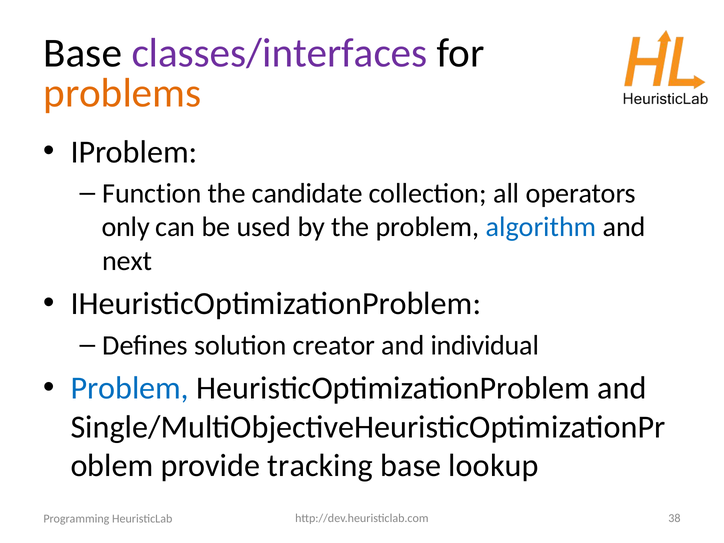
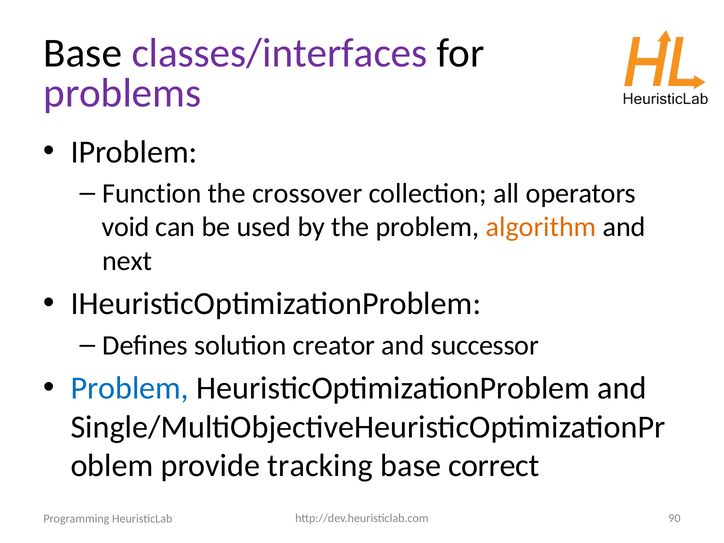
problems colour: orange -> purple
candidate: candidate -> crossover
only: only -> void
algorithm colour: blue -> orange
individual: individual -> successor
lookup: lookup -> correct
38: 38 -> 90
